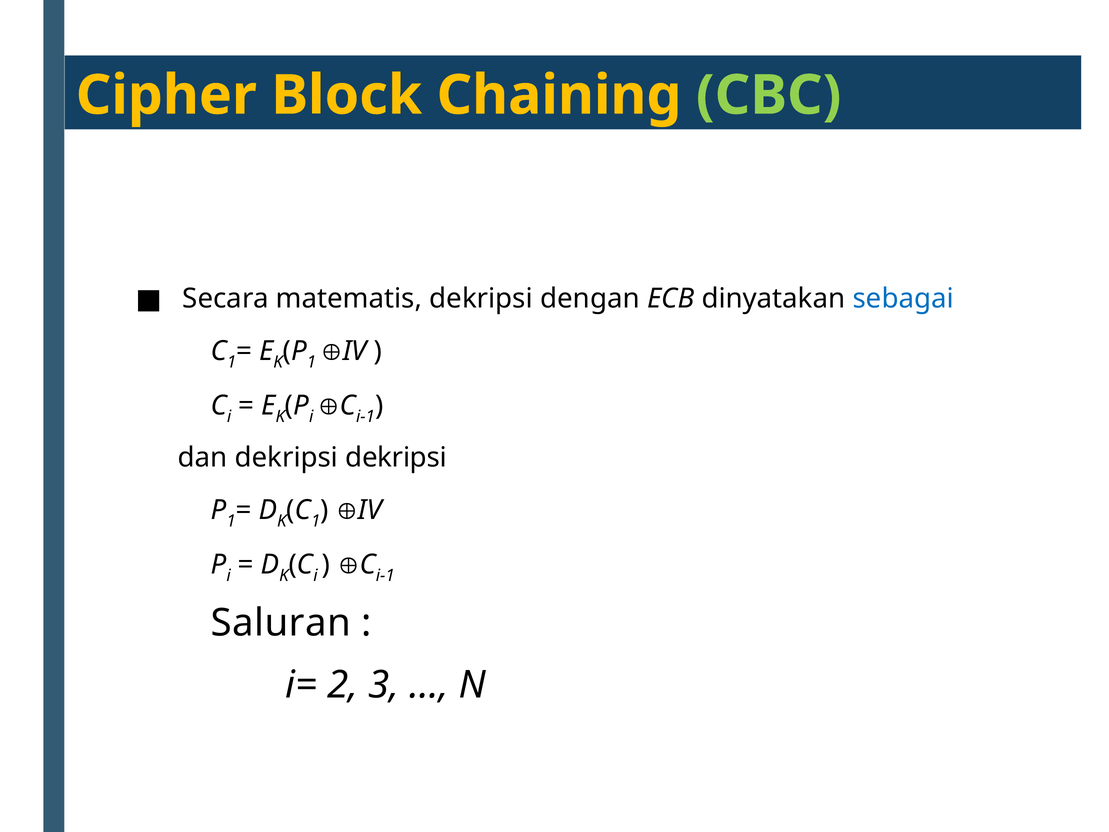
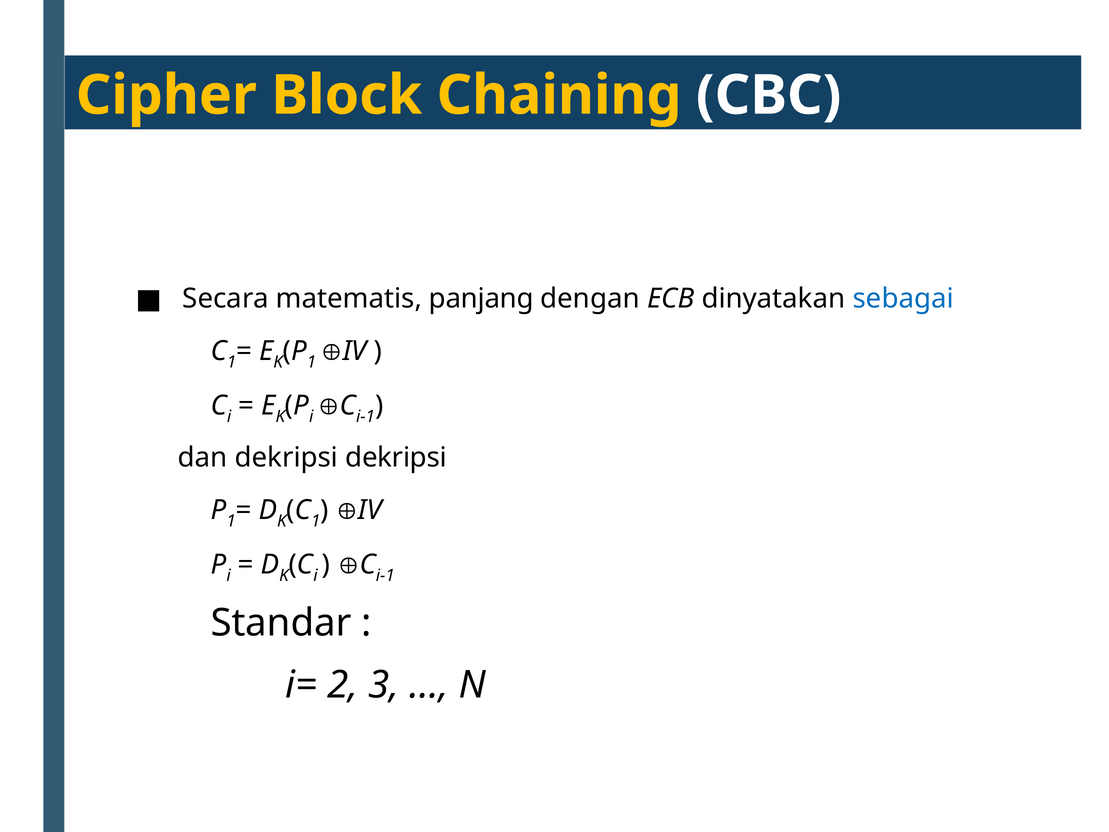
CBC colour: light green -> white
matematis dekripsi: dekripsi -> panjang
Saluran: Saluran -> Standar
